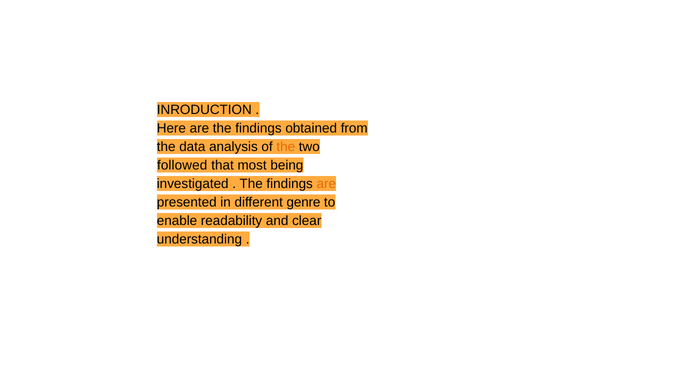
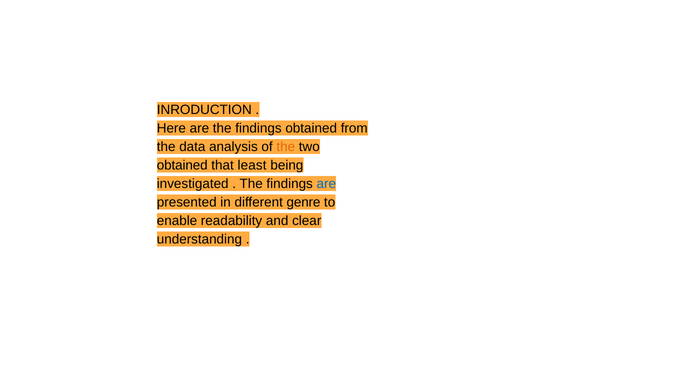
followed at (182, 165): followed -> obtained
most: most -> least
are at (326, 184) colour: orange -> blue
